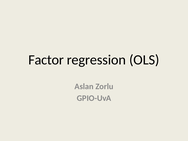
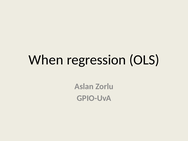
Factor: Factor -> When
